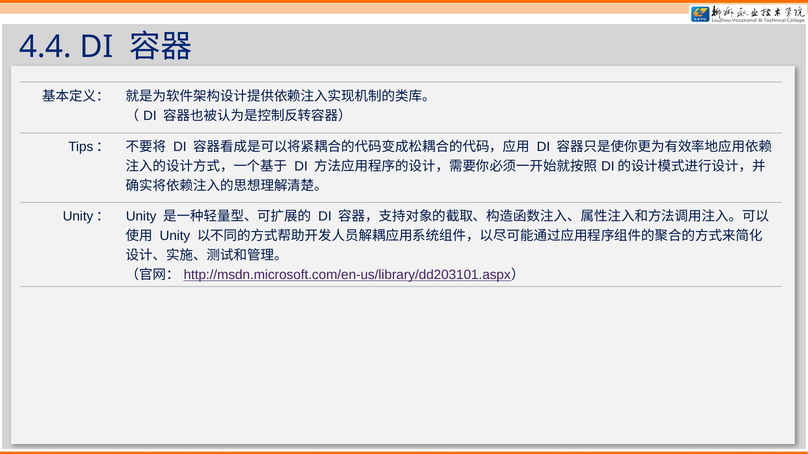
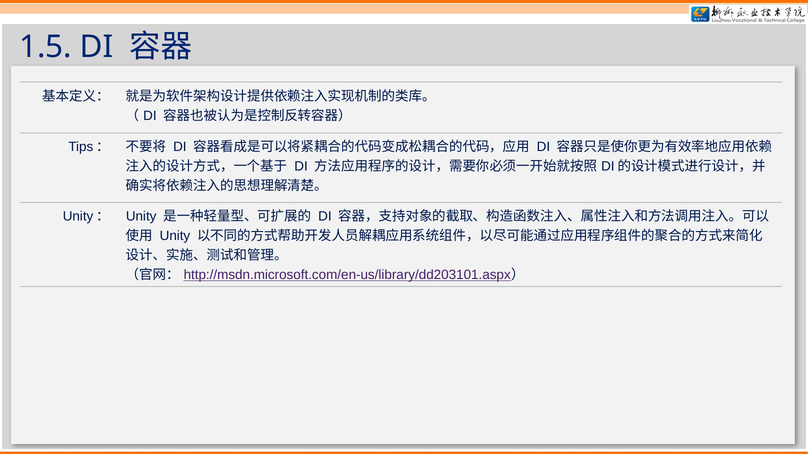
4.4: 4.4 -> 1.5
